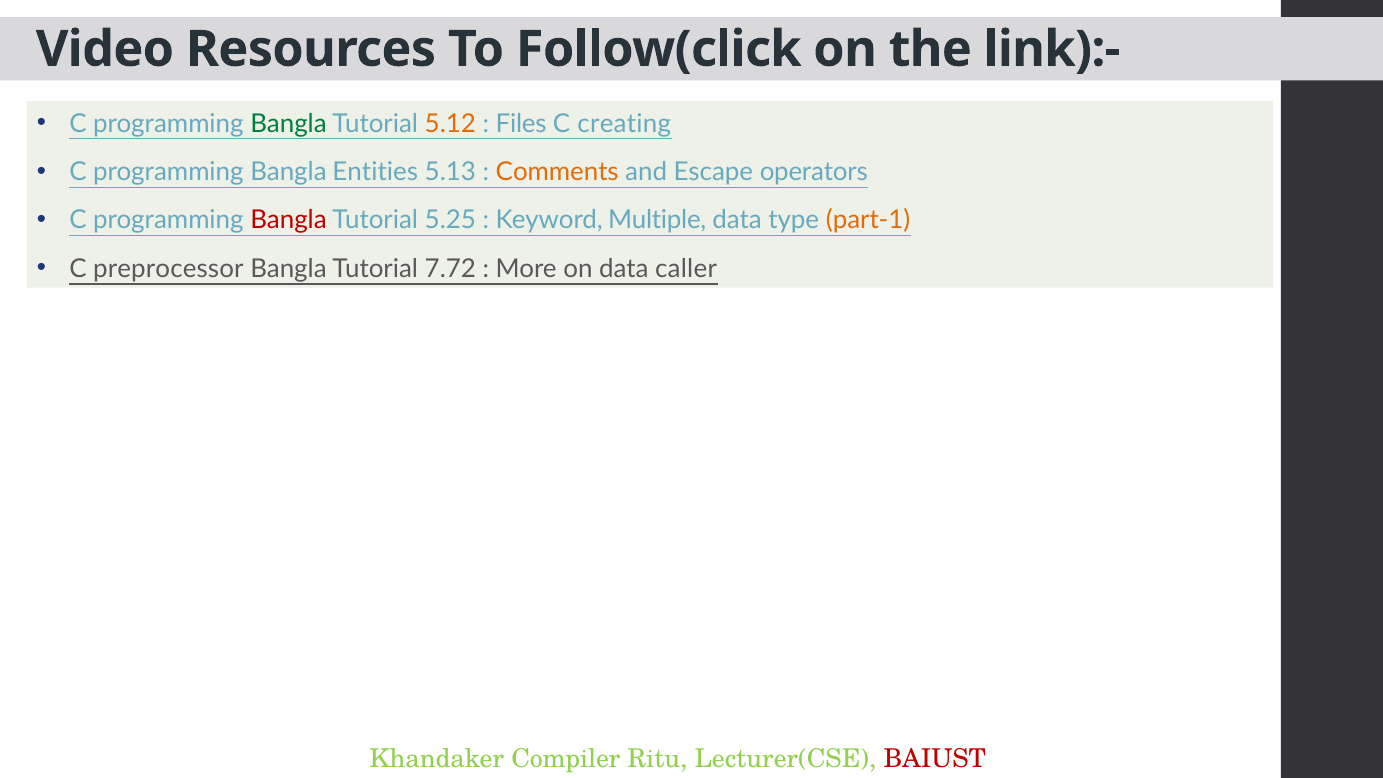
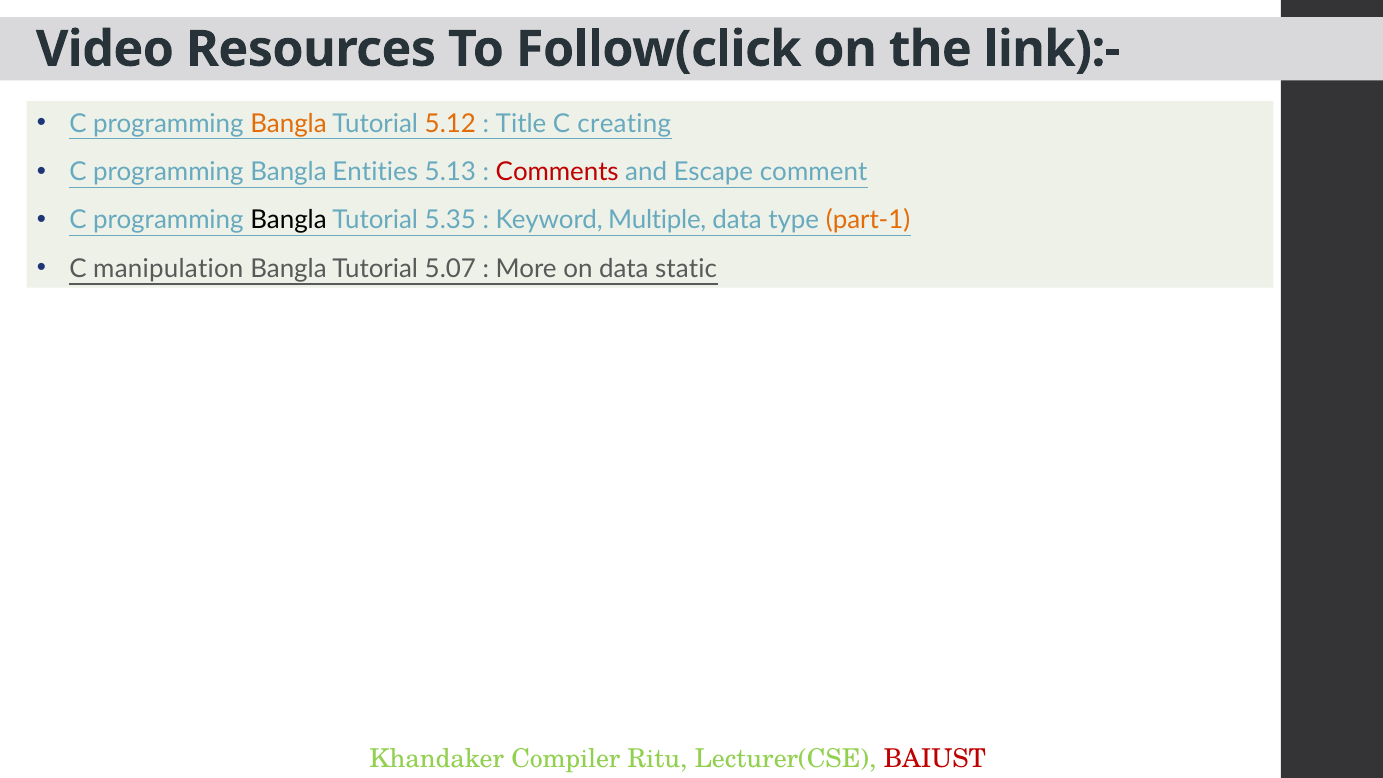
Bangla at (288, 124) colour: green -> orange
Files: Files -> Title
Comments colour: orange -> red
operators: operators -> comment
Bangla at (288, 220) colour: red -> black
5.25: 5.25 -> 5.35
preprocessor: preprocessor -> manipulation
7.72: 7.72 -> 5.07
caller: caller -> static
